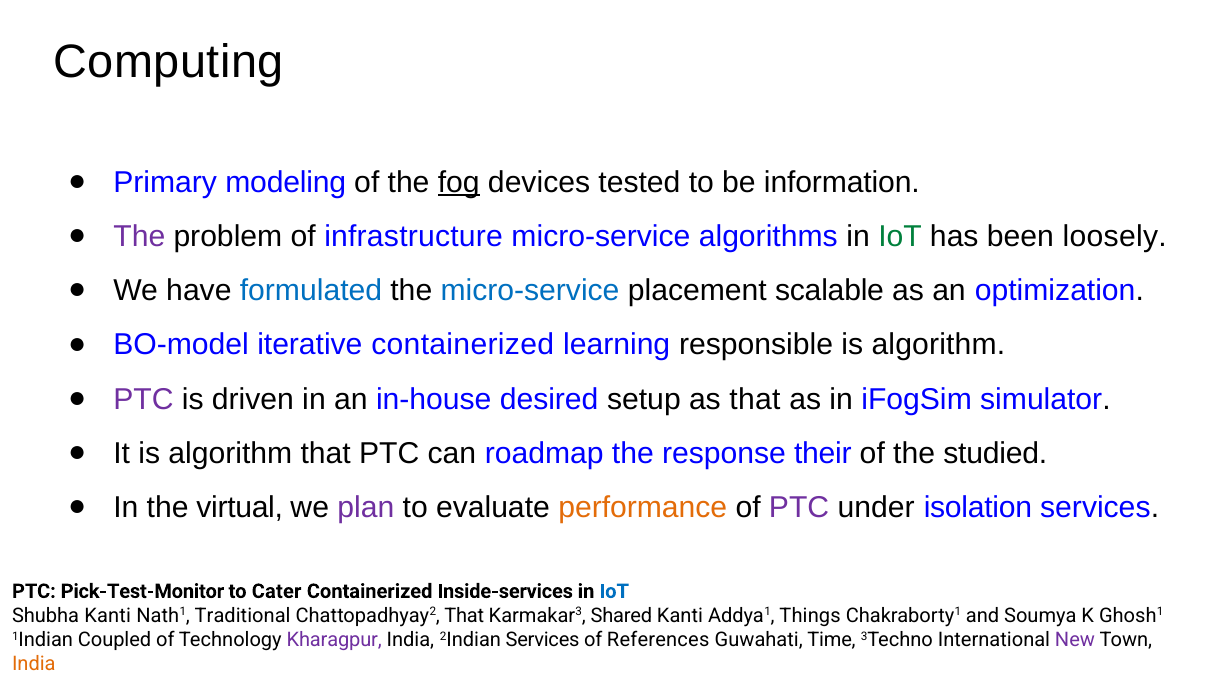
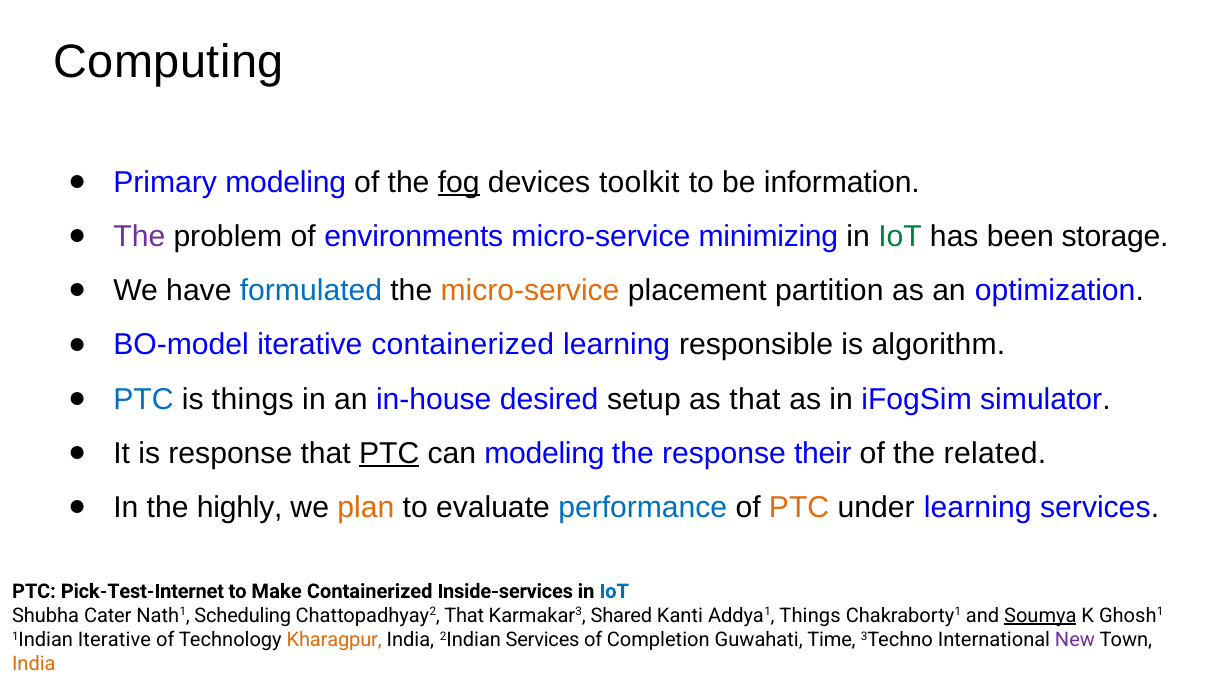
tested: tested -> toolkit
infrastructure: infrastructure -> environments
algorithms: algorithms -> minimizing
loosely: loosely -> storage
micro-service at (530, 291) colour: blue -> orange
scalable: scalable -> partition
PTC at (143, 399) colour: purple -> blue
is driven: driven -> things
It is algorithm: algorithm -> response
PTC at (389, 453) underline: none -> present
can roadmap: roadmap -> modeling
studied: studied -> related
virtual: virtual -> highly
plan colour: purple -> orange
performance colour: orange -> blue
PTC at (799, 507) colour: purple -> orange
under isolation: isolation -> learning
Pick-Test-Monitor: Pick-Test-Monitor -> Pick-Test-Internet
Cater: Cater -> Make
Shubha Kanti: Kanti -> Cater
Traditional: Traditional -> Scheduling
Soumya underline: none -> present
1Indian Coupled: Coupled -> Iterative
Kharagpur colour: purple -> orange
References: References -> Completion
